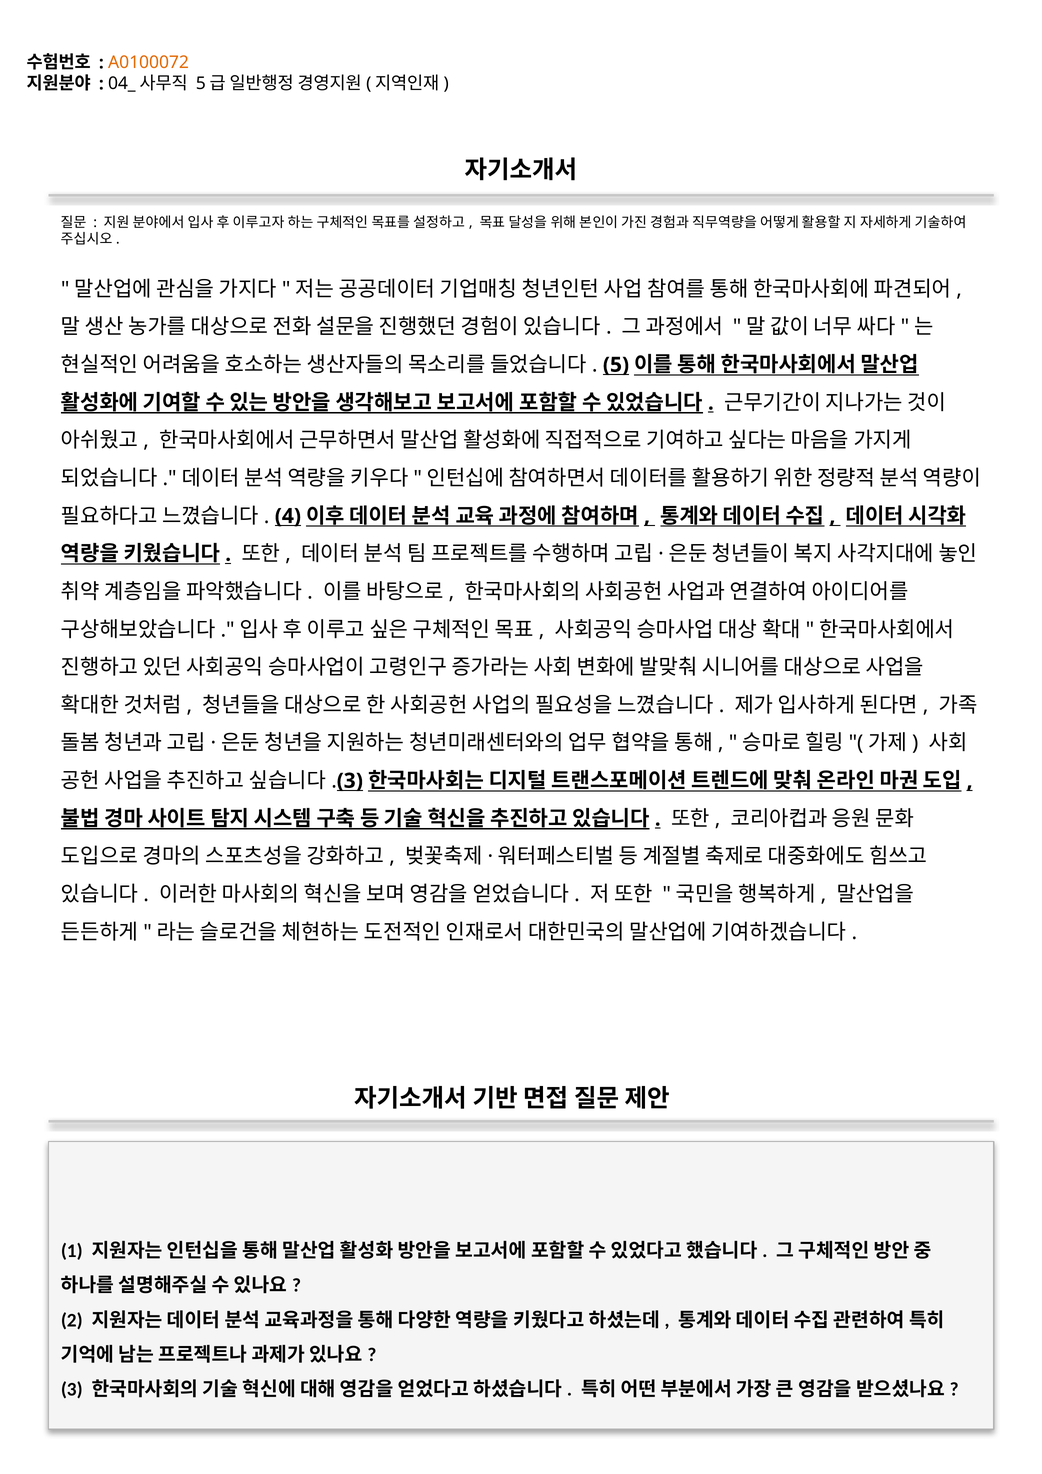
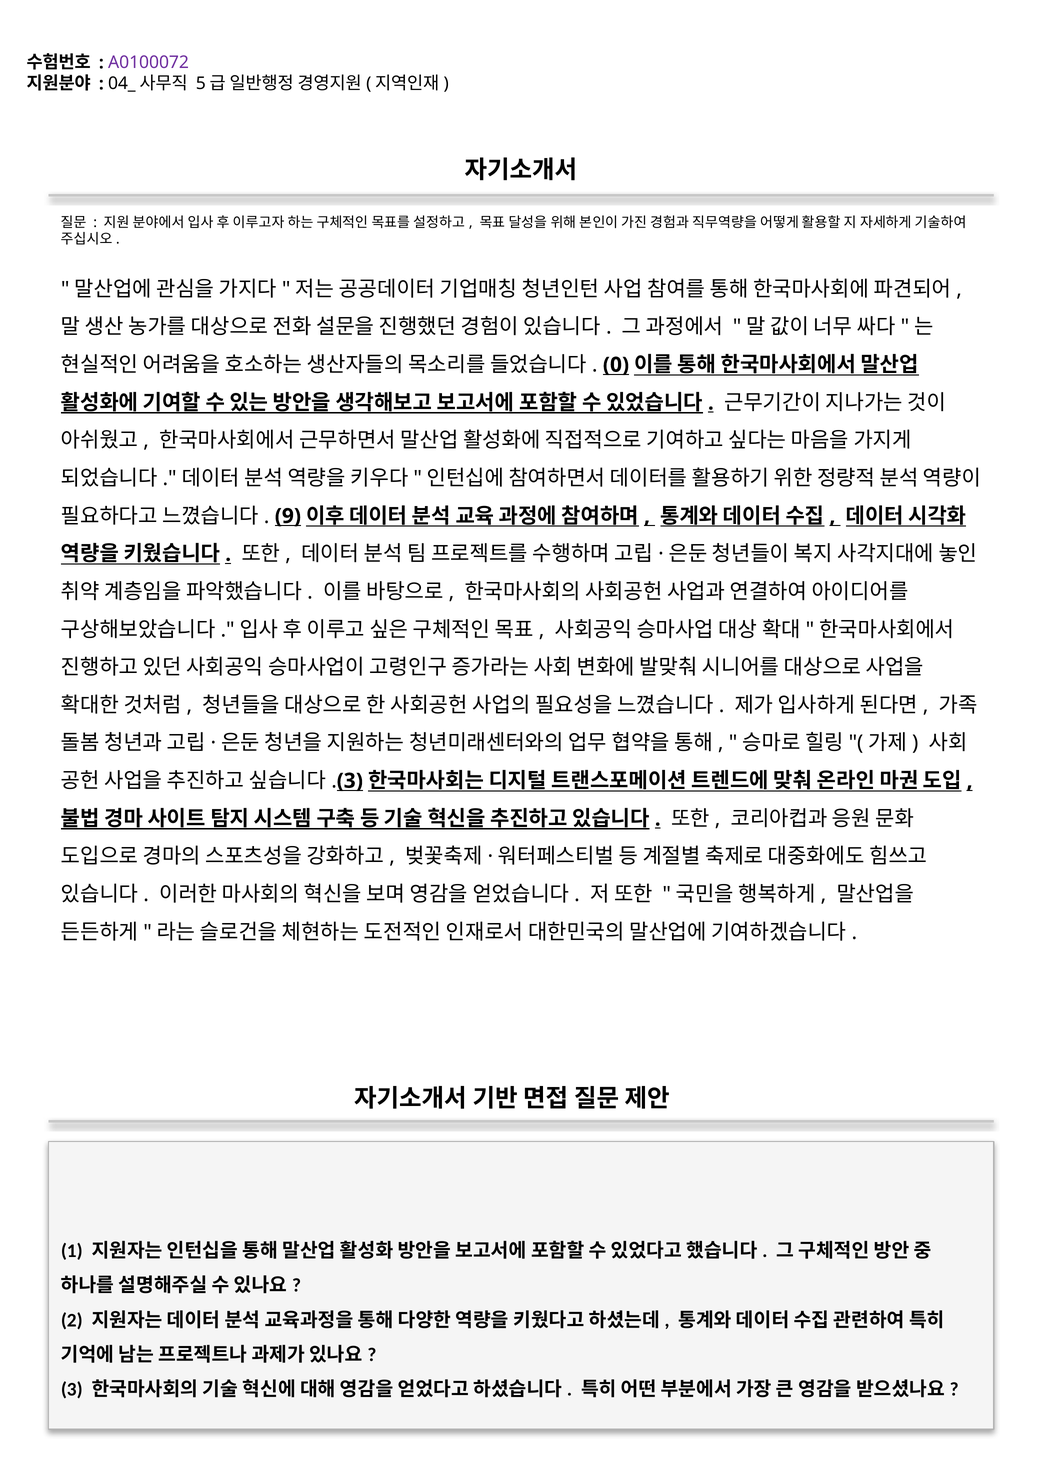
A0100072 colour: orange -> purple
5: 5 -> 0
4: 4 -> 9
